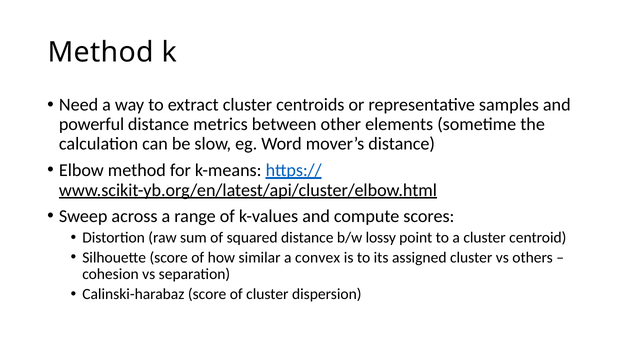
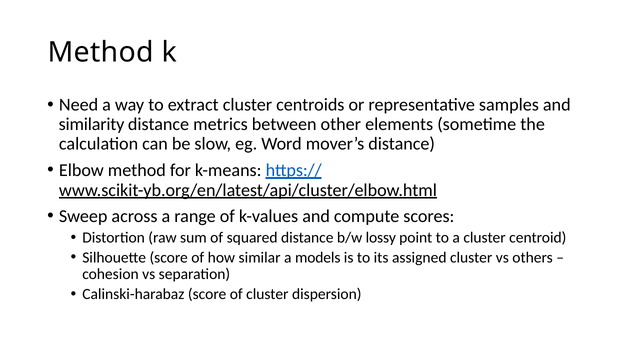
powerful: powerful -> similarity
convex: convex -> models
